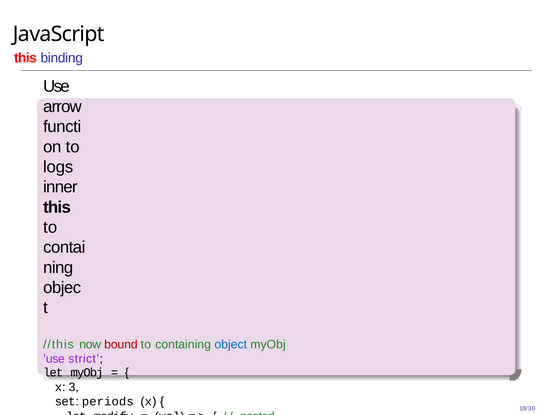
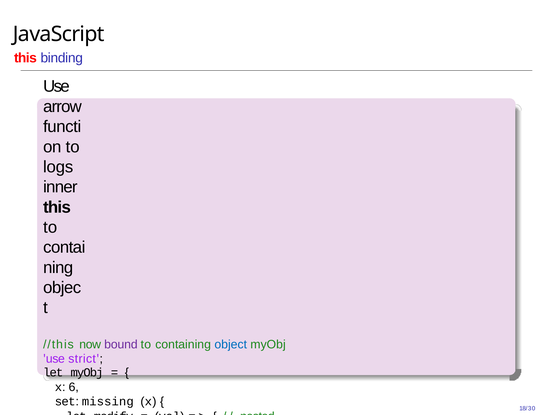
bound at (121, 344) colour: red -> purple
3: 3 -> 6
periods: periods -> missing
